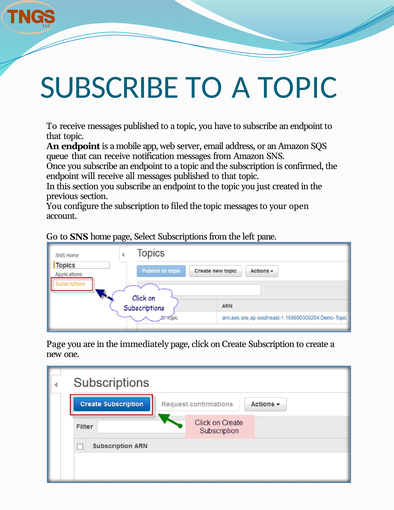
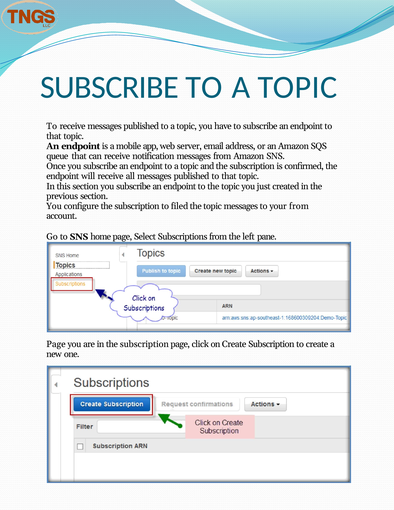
your open: open -> from
in the immediately: immediately -> subscription
